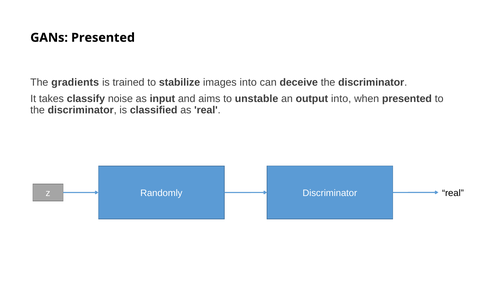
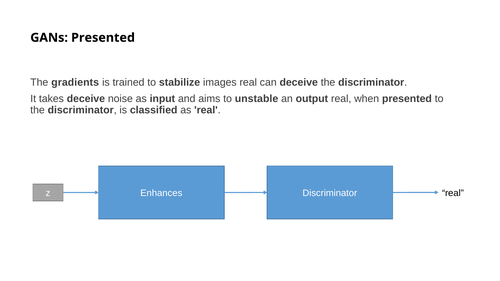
images into: into -> real
takes classify: classify -> deceive
output into: into -> real
Randomly: Randomly -> Enhances
